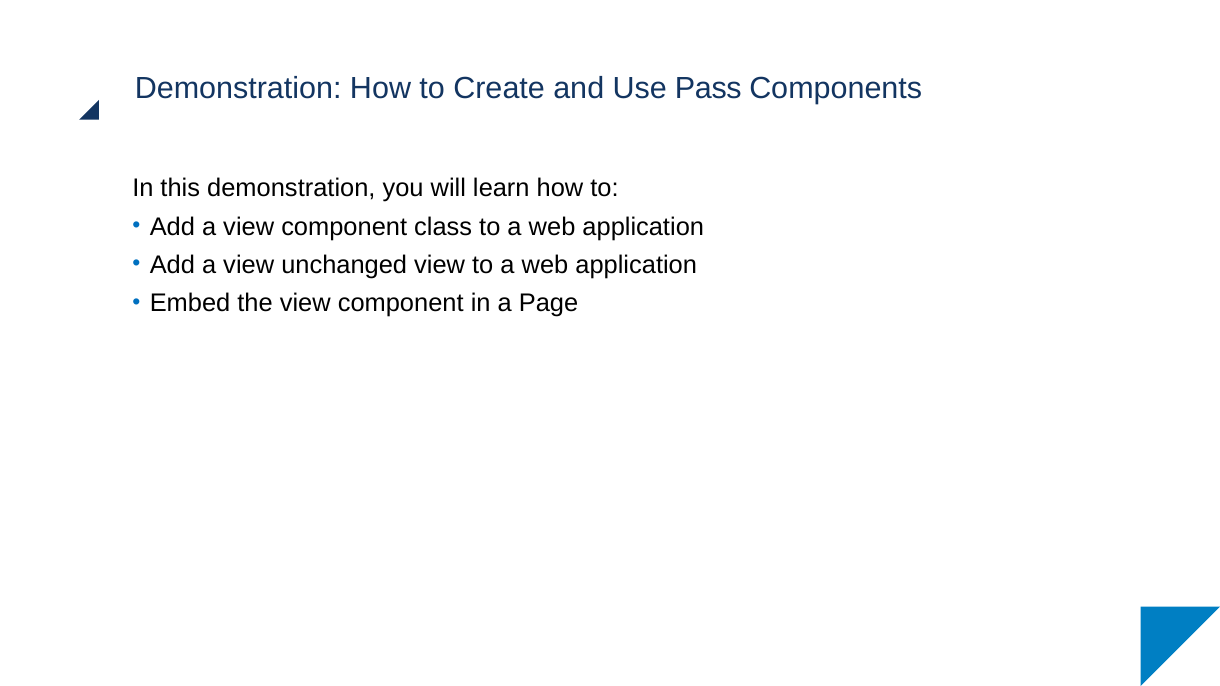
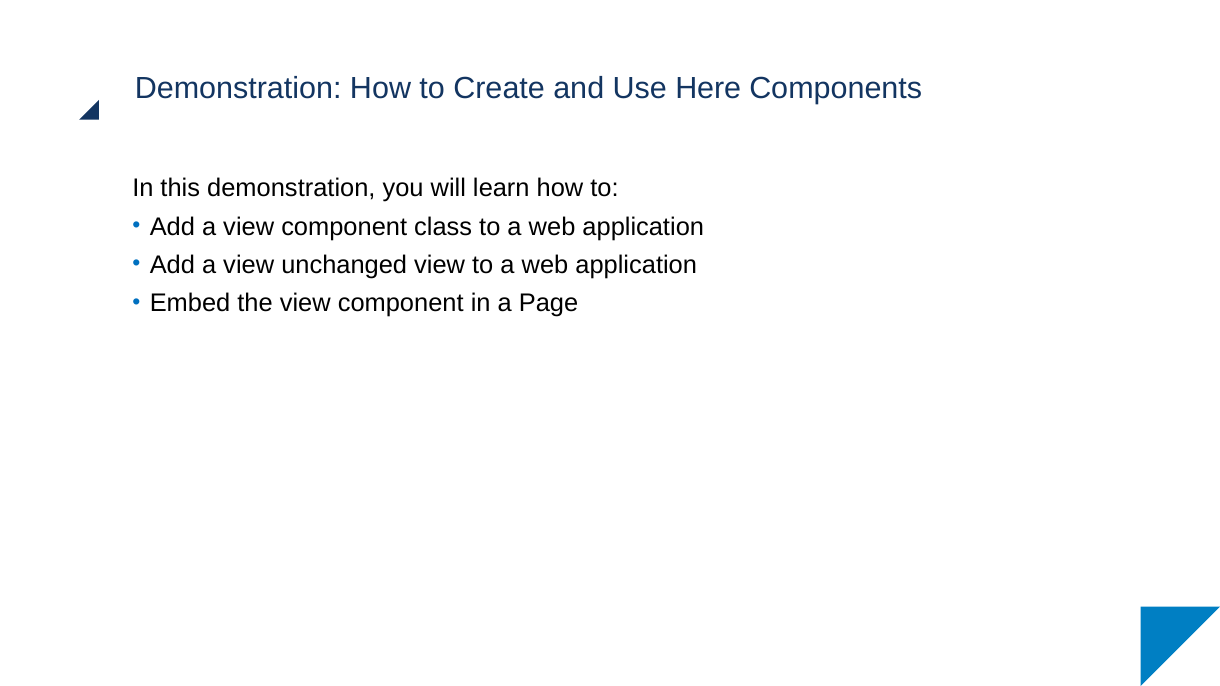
Pass: Pass -> Here
